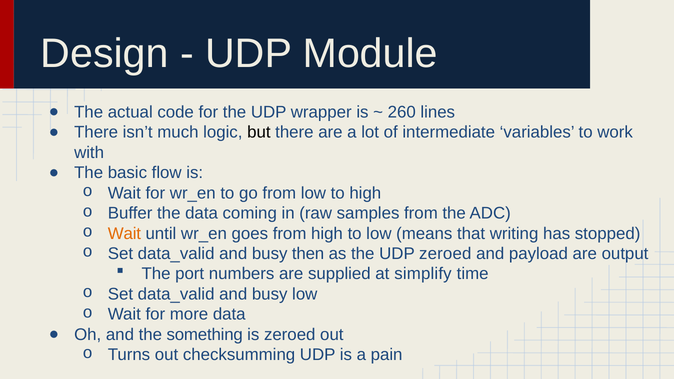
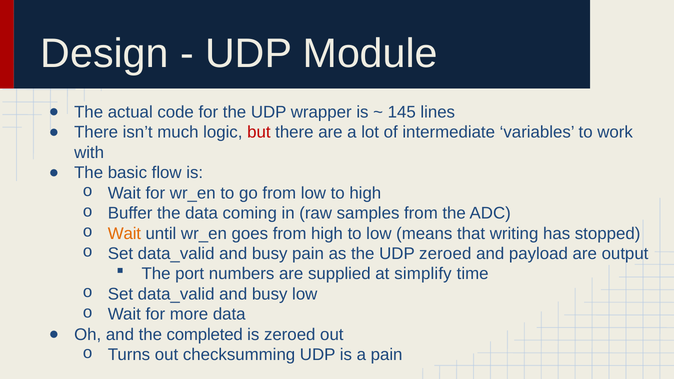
260: 260 -> 145
but colour: black -> red
busy then: then -> pain
something: something -> completed
